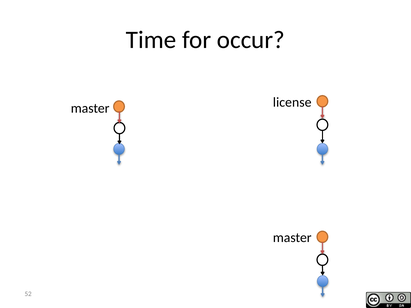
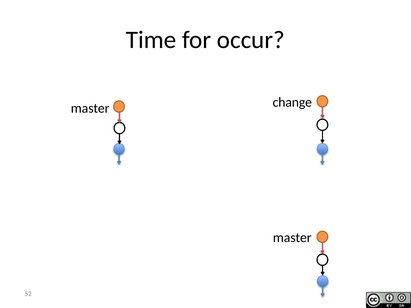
license: license -> change
